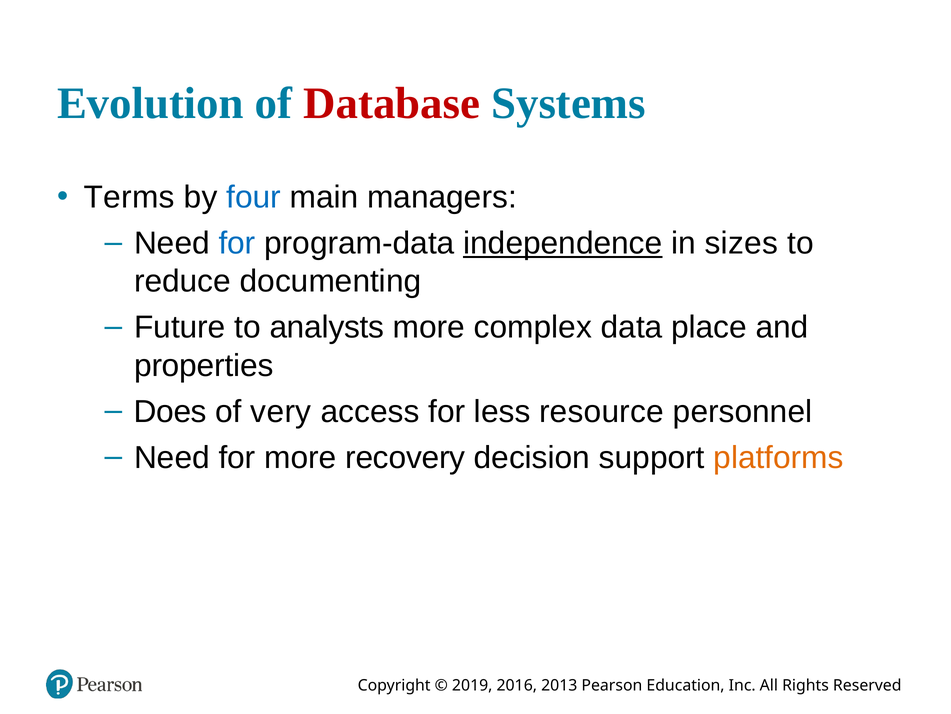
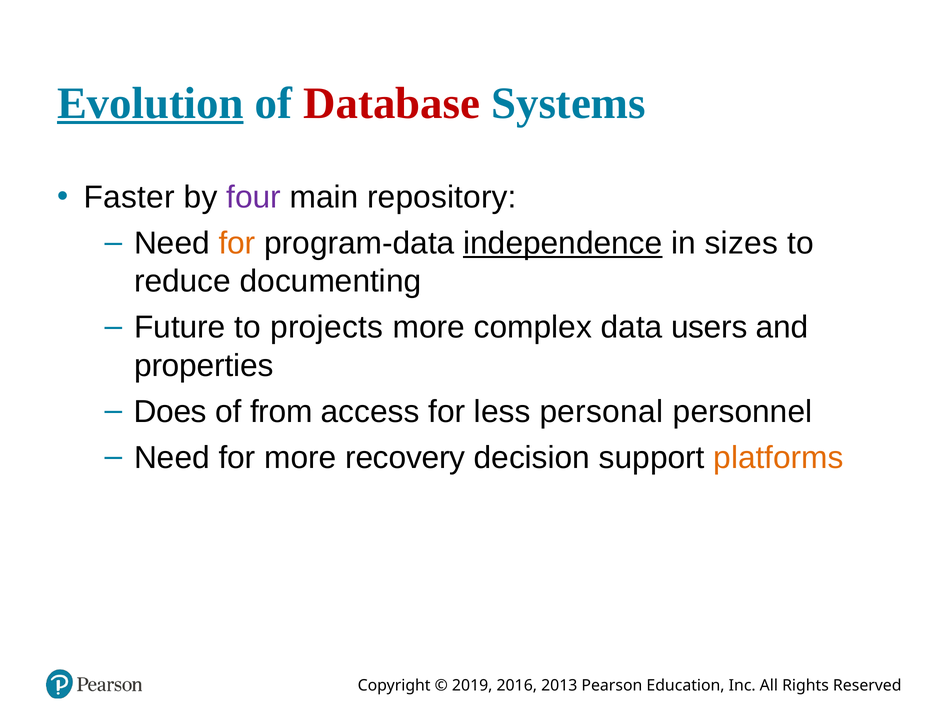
Evolution underline: none -> present
Terms: Terms -> Faster
four colour: blue -> purple
managers: managers -> repository
for at (237, 243) colour: blue -> orange
analysts: analysts -> projects
place: place -> users
very: very -> from
resource: resource -> personal
